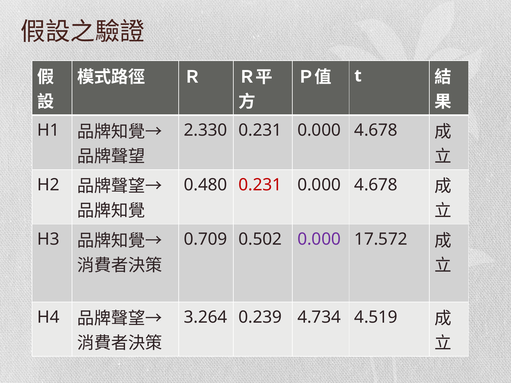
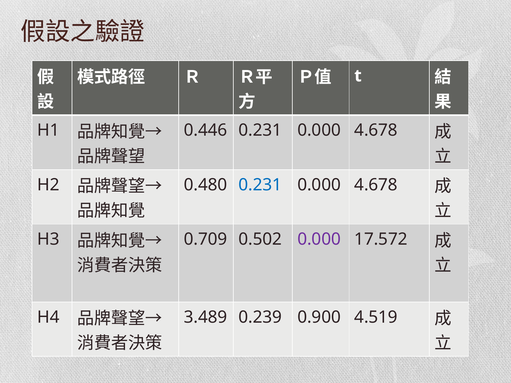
2.330: 2.330 -> 0.446
0.231 at (260, 185) colour: red -> blue
3.264: 3.264 -> 3.489
4.734: 4.734 -> 0.900
